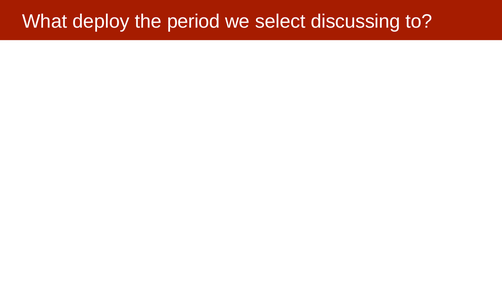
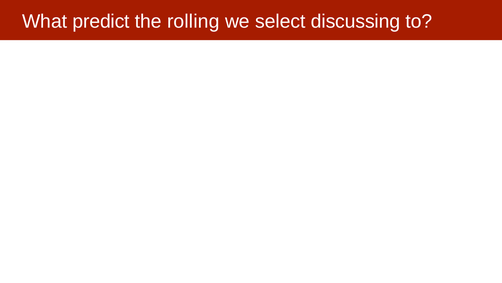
deploy: deploy -> predict
period: period -> rolling
